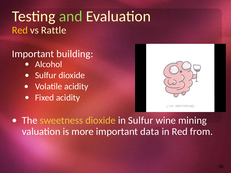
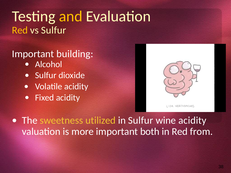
and colour: light green -> yellow
vs Rattle: Rattle -> Sulfur
sweetness dioxide: dioxide -> utilized
wine mining: mining -> acidity
data: data -> both
